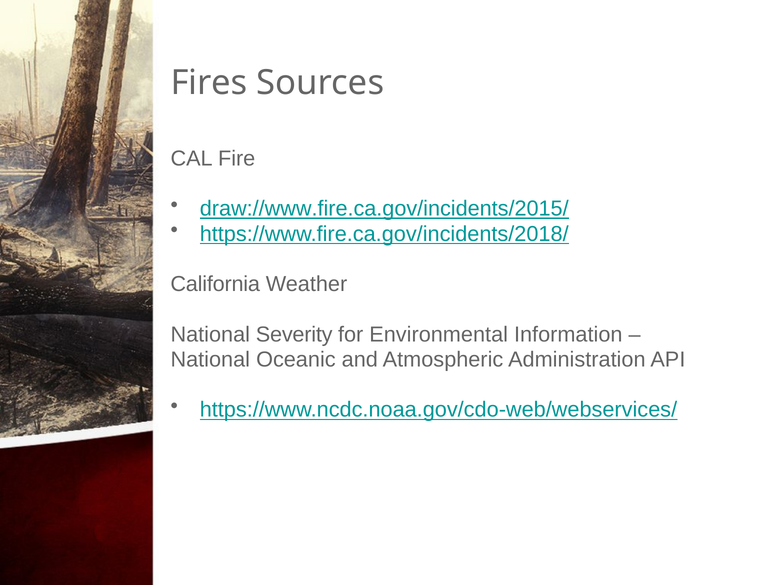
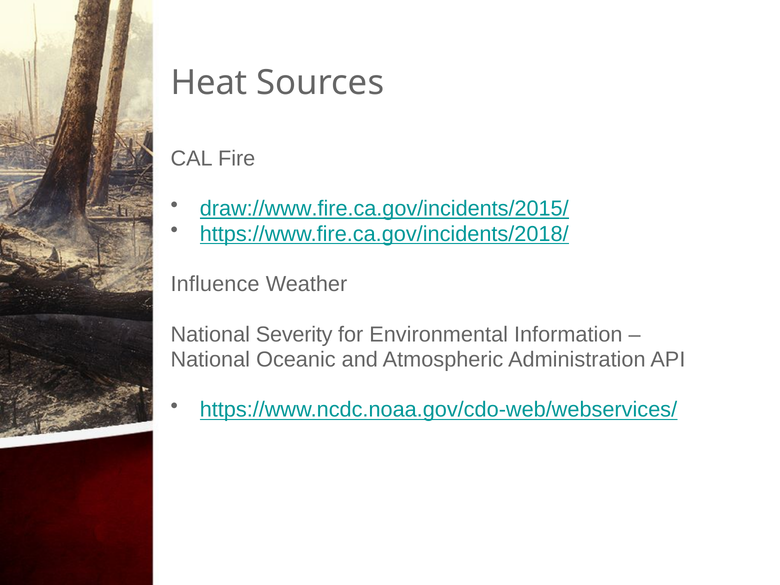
Fires: Fires -> Heat
California: California -> Influence
